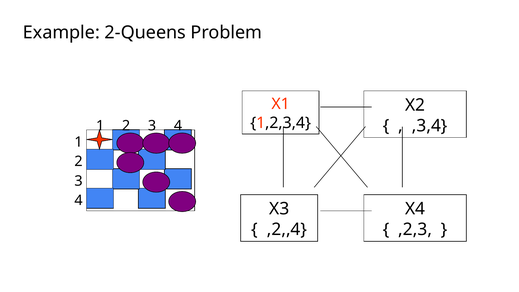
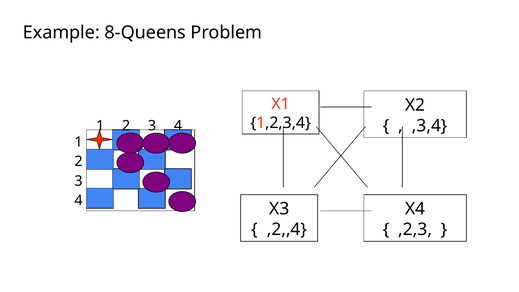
2-Queens: 2-Queens -> 8-Queens
